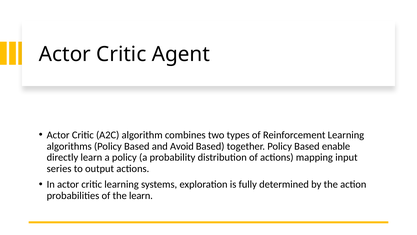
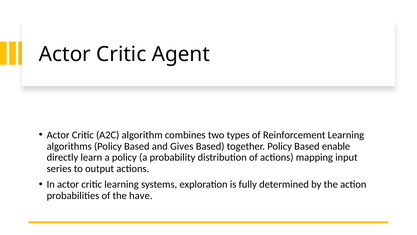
Avoid: Avoid -> Gives
the learn: learn -> have
